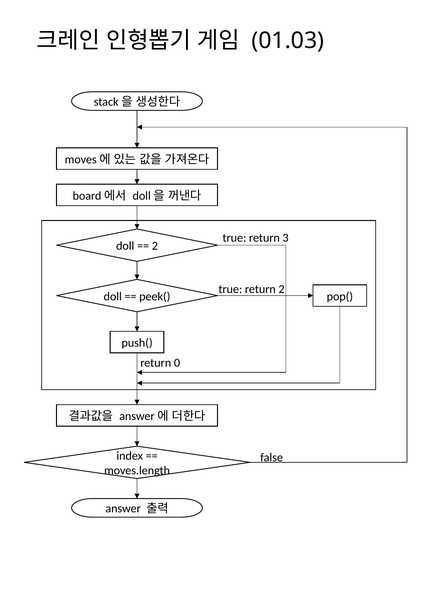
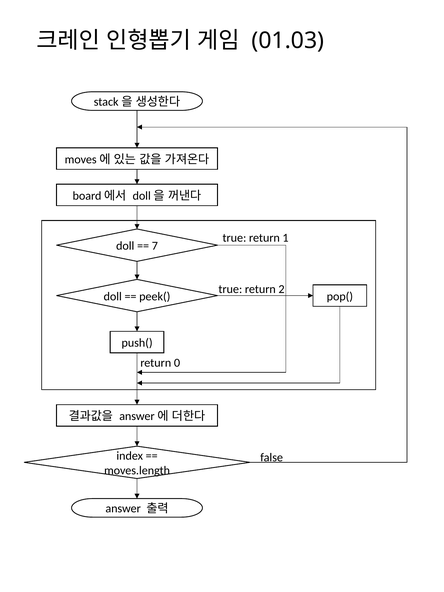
3: 3 -> 1
2 at (155, 246): 2 -> 7
